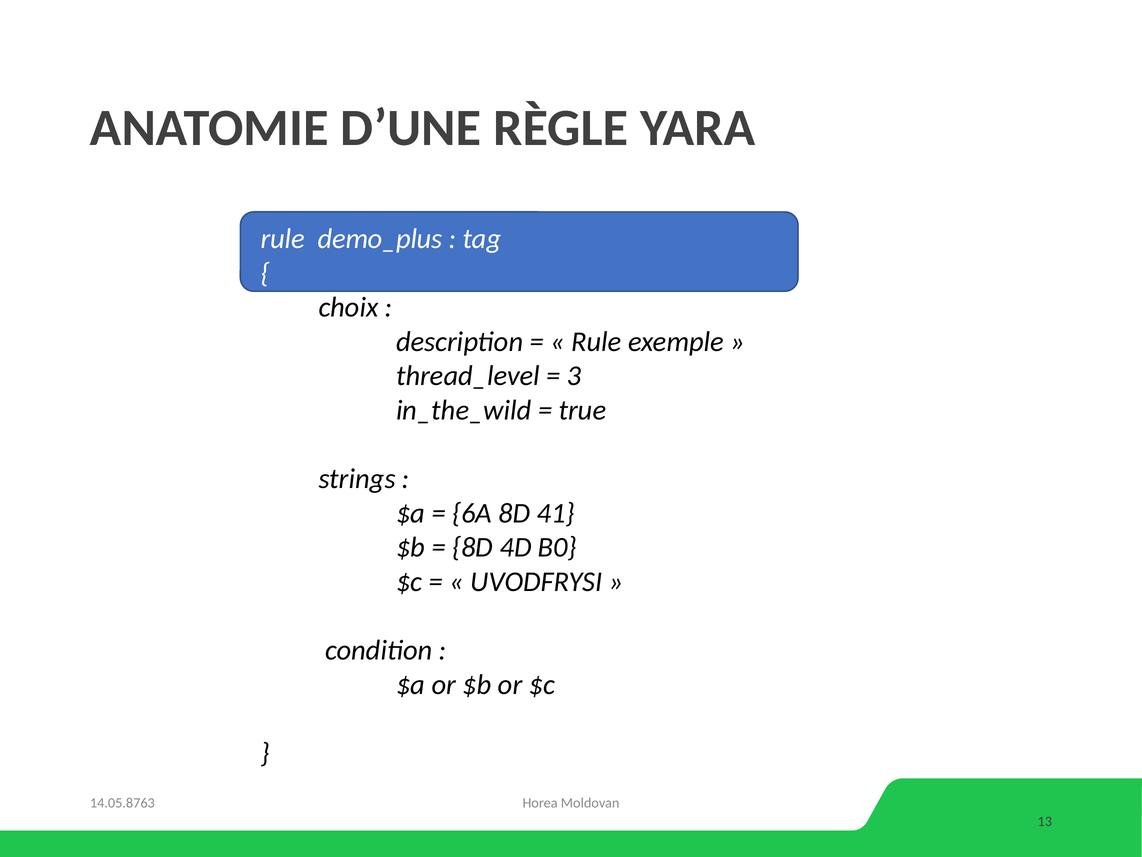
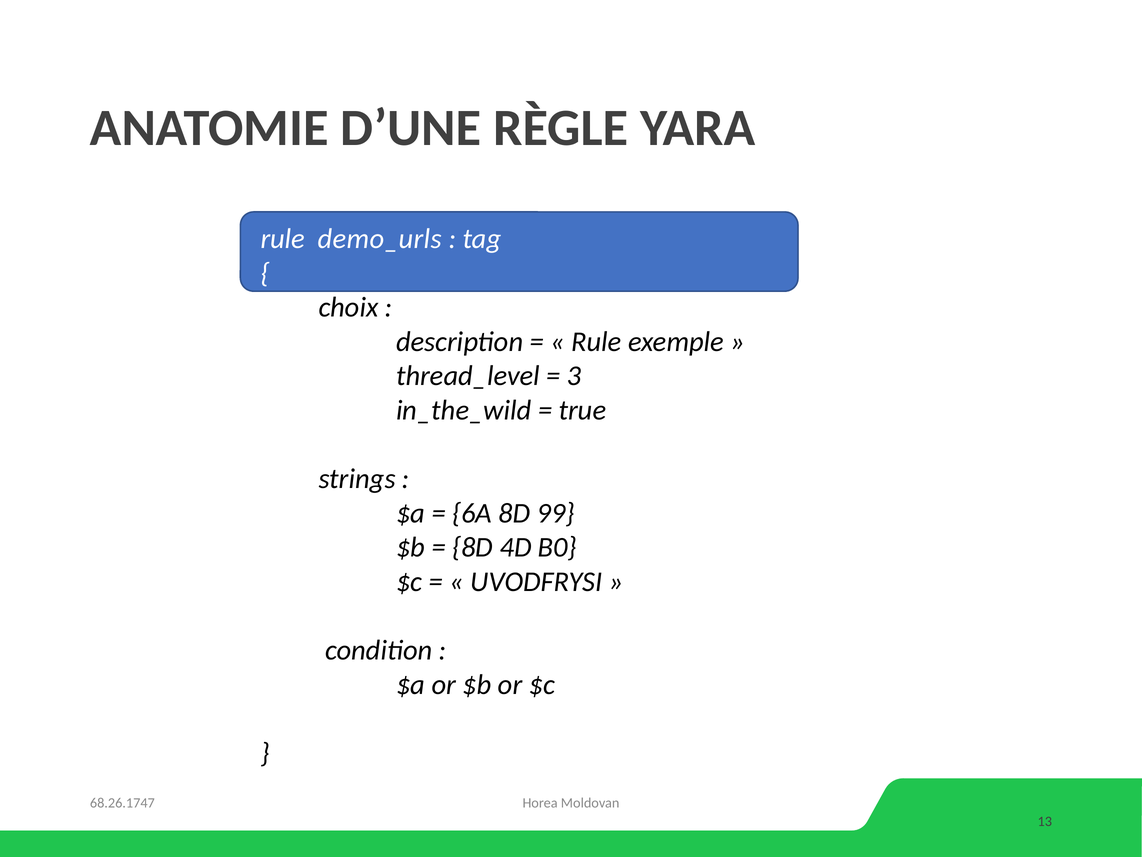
demo_plus: demo_plus -> demo_urls
41: 41 -> 99
14.05.8763: 14.05.8763 -> 68.26.1747
